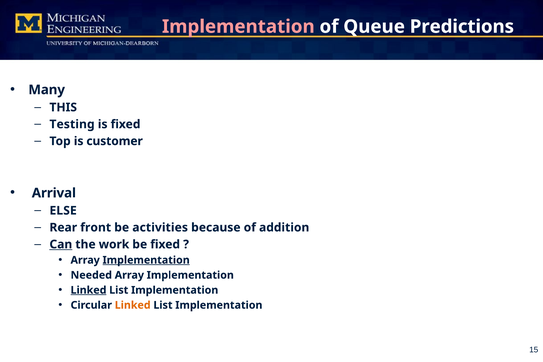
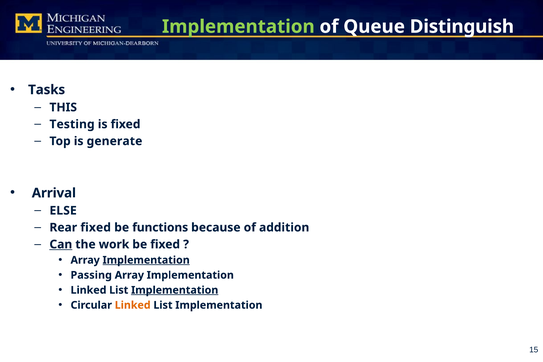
Implementation at (238, 27) colour: pink -> light green
Predictions: Predictions -> Distinguish
Many: Many -> Tasks
customer: customer -> generate
Rear front: front -> fixed
activities: activities -> functions
Needed: Needed -> Passing
Linked at (88, 290) underline: present -> none
Implementation at (175, 290) underline: none -> present
